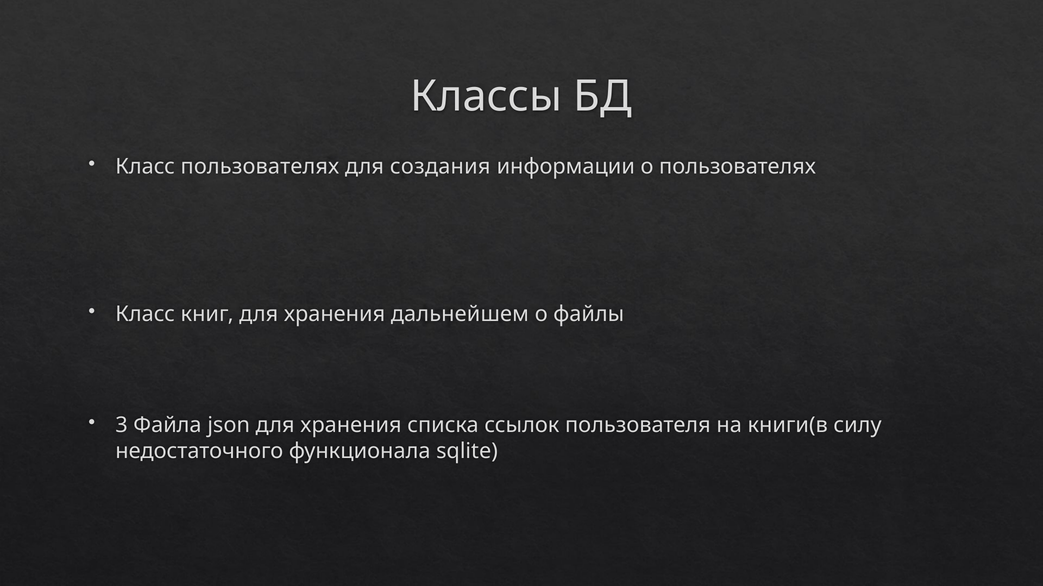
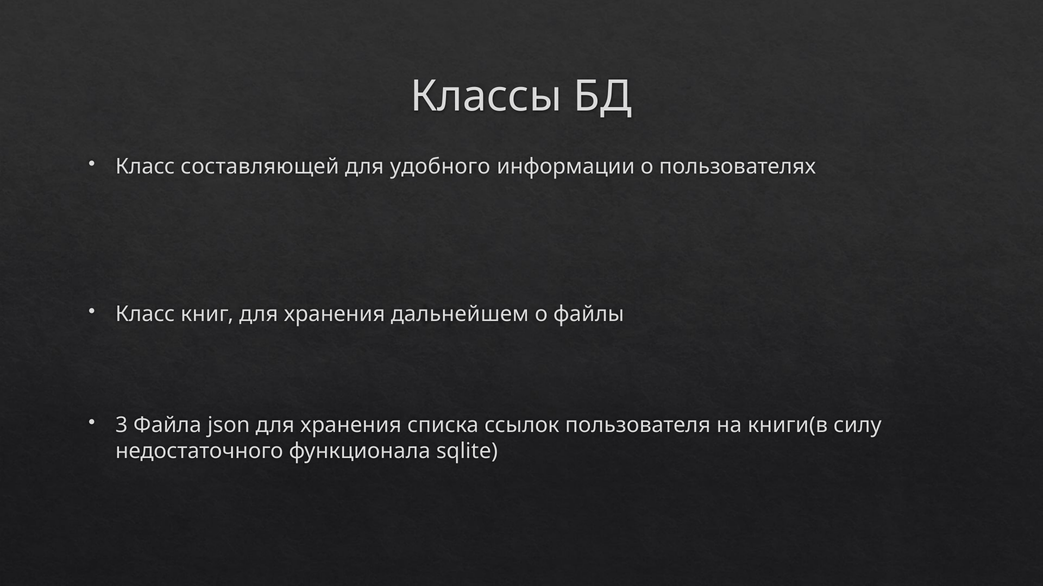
Класс пользователях: пользователях -> составляющей
создания: создания -> удобного
